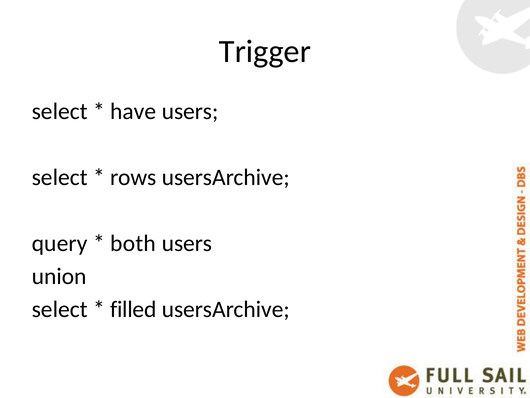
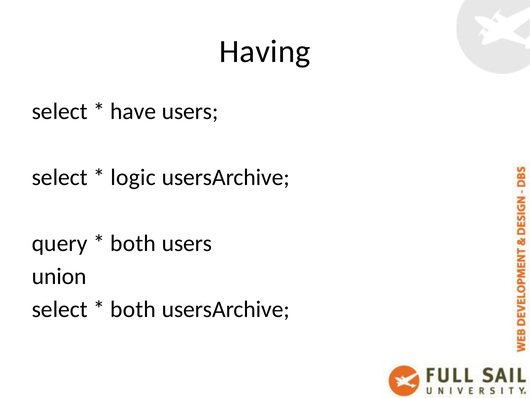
Trigger: Trigger -> Having
rows: rows -> logic
filled at (133, 309): filled -> both
